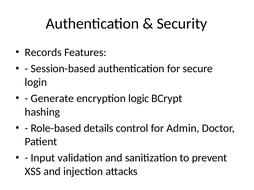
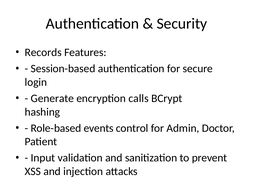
logic: logic -> calls
details: details -> events
